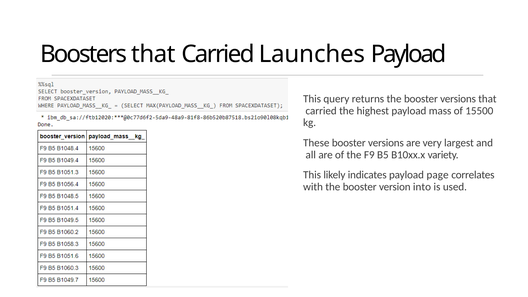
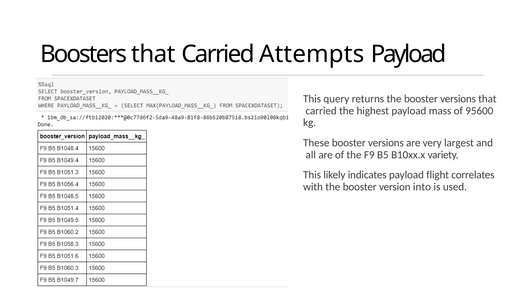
Launches: Launches -> Attempts
15500: 15500 -> 95600
page: page -> flight
